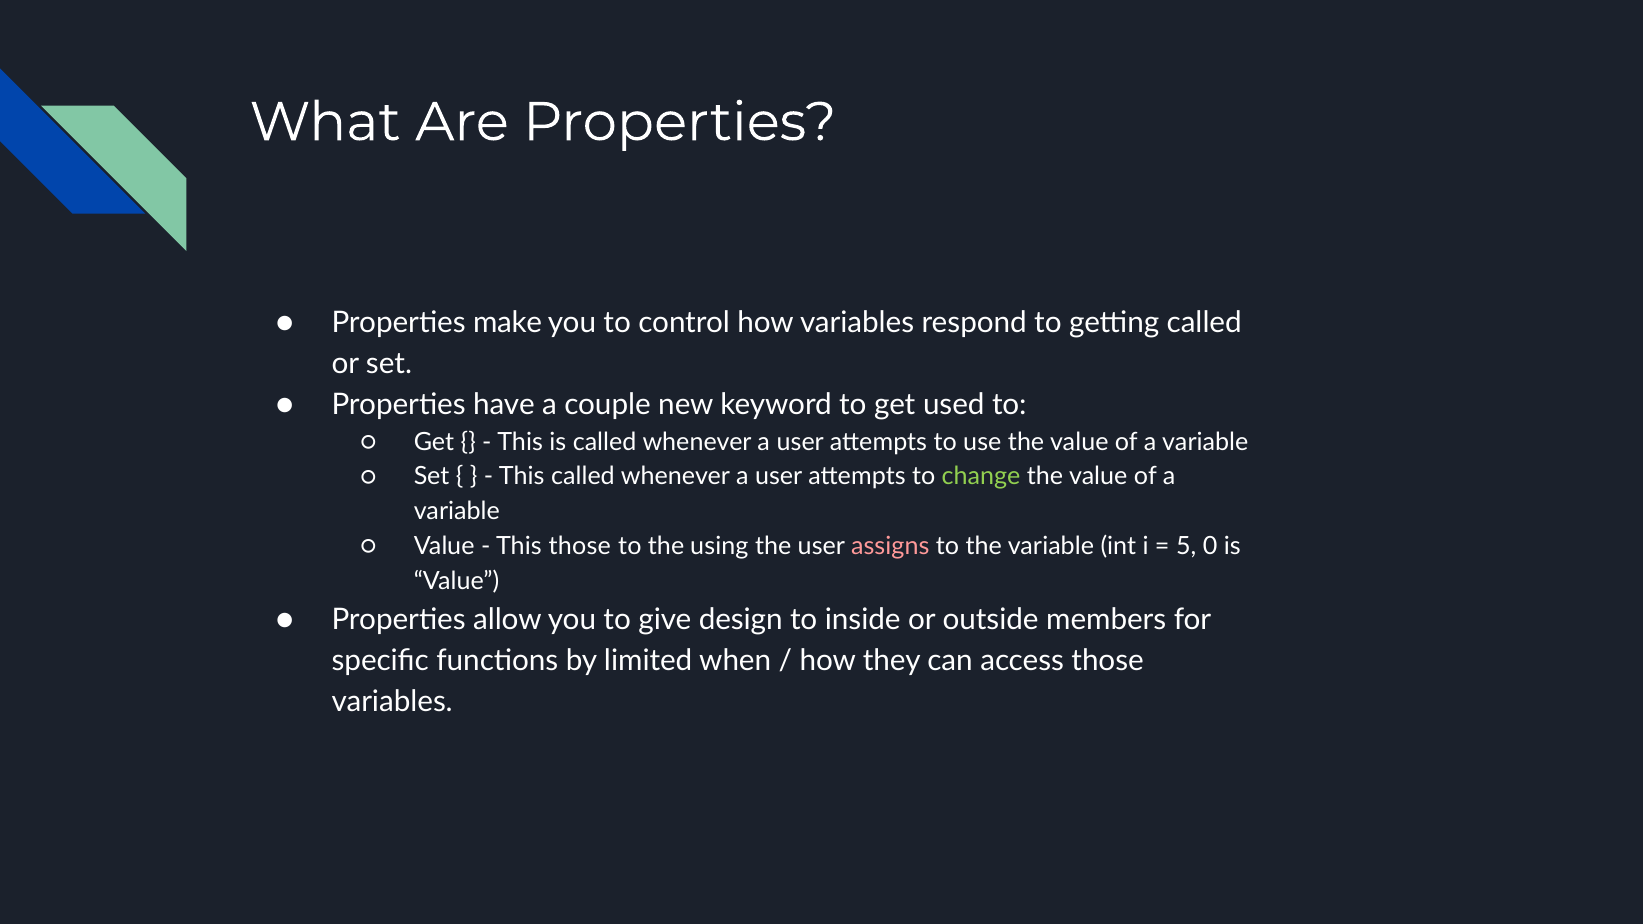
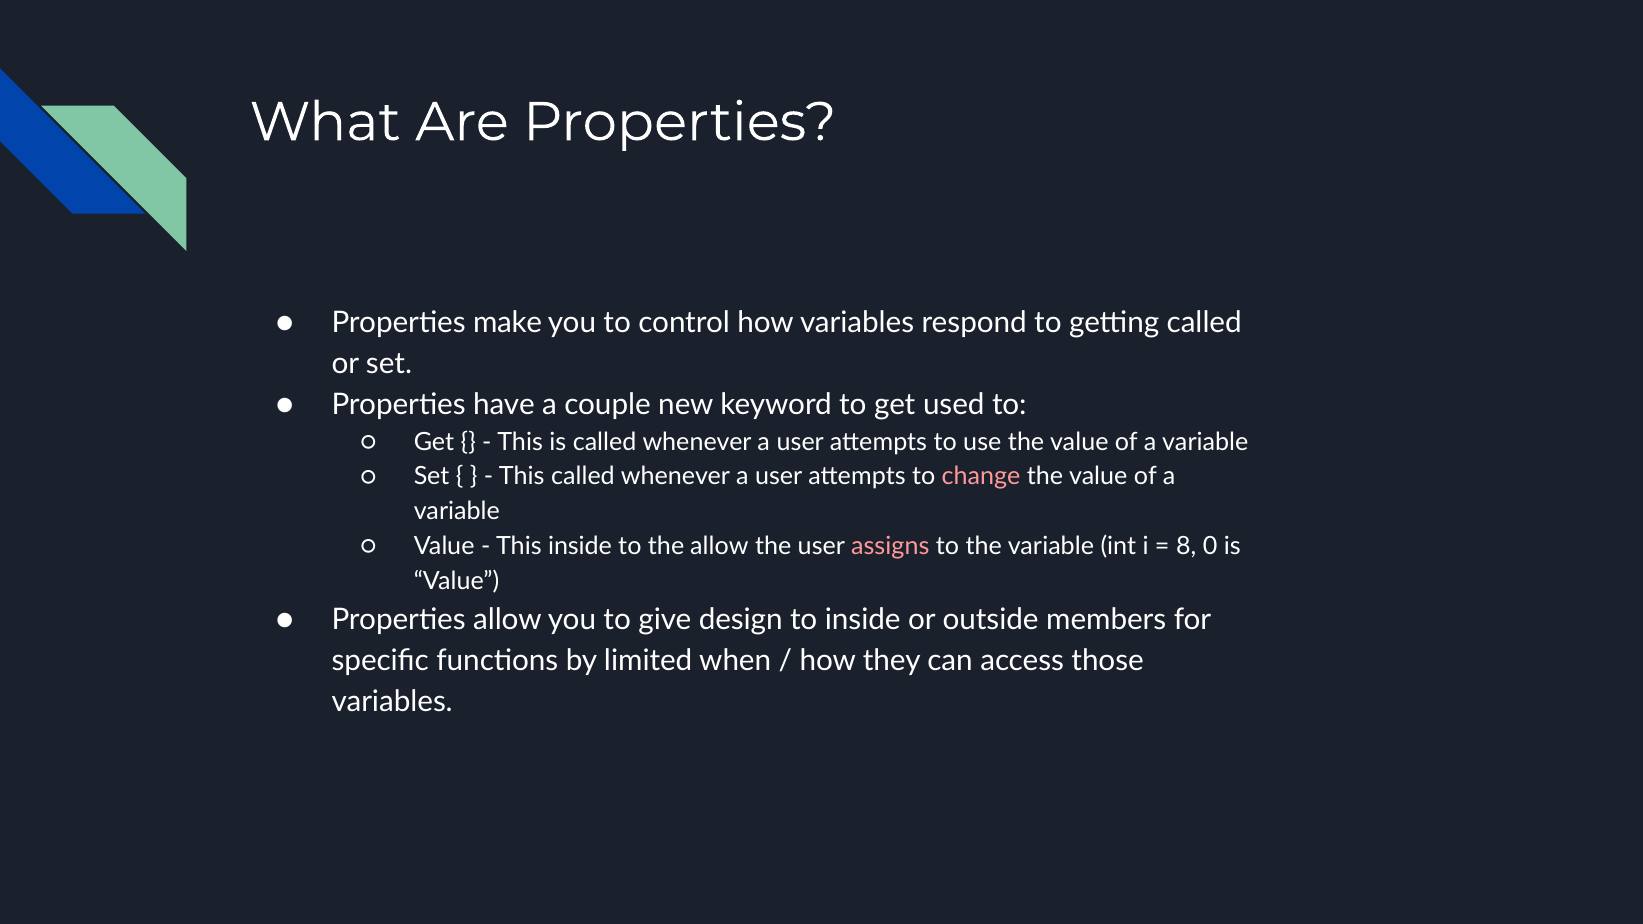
change colour: light green -> pink
This those: those -> inside
the using: using -> allow
5: 5 -> 8
